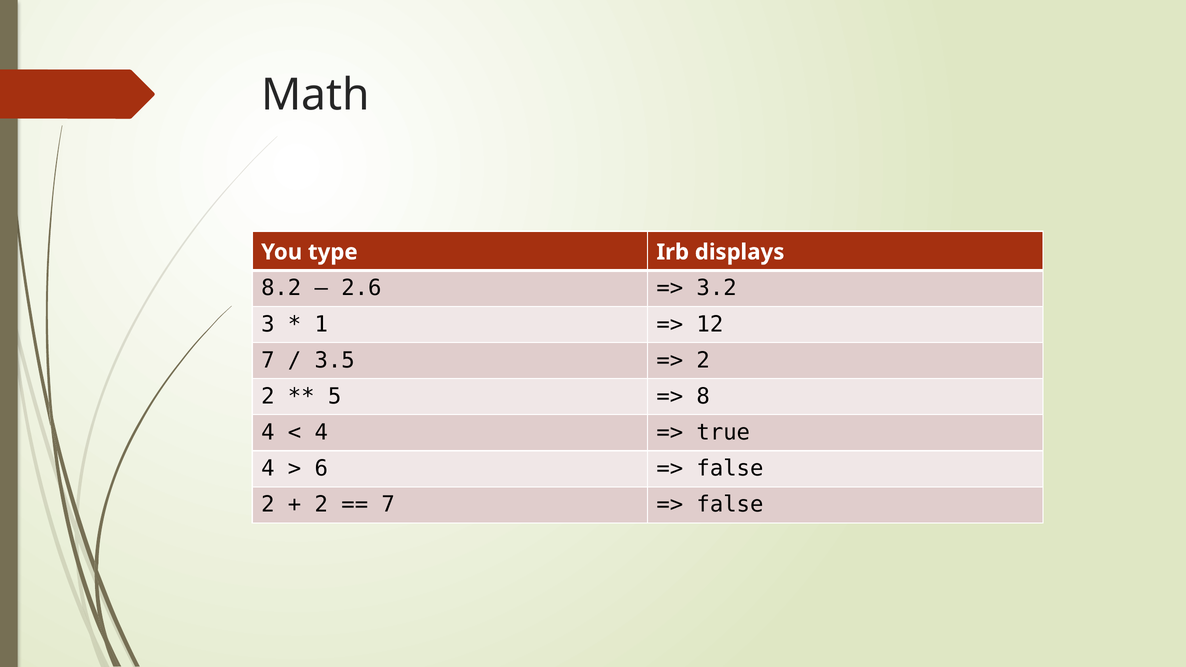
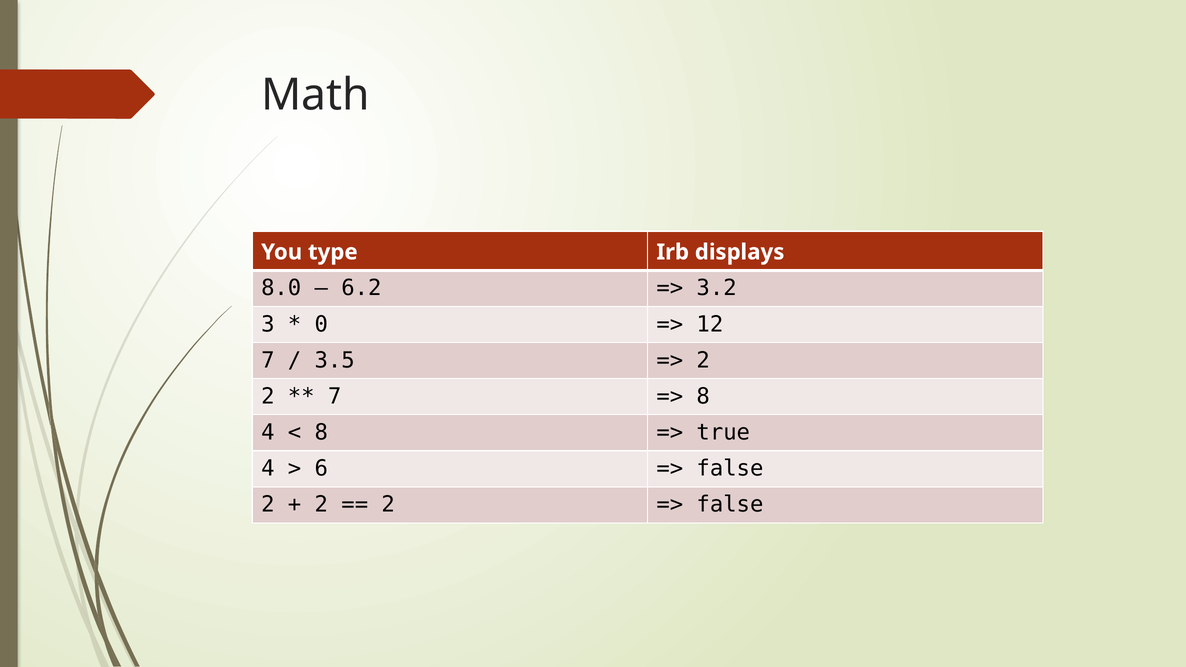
8.2: 8.2 -> 8.0
2.6: 2.6 -> 6.2
1: 1 -> 0
5 at (335, 396): 5 -> 7
4 at (321, 432): 4 -> 8
7 at (388, 505): 7 -> 2
